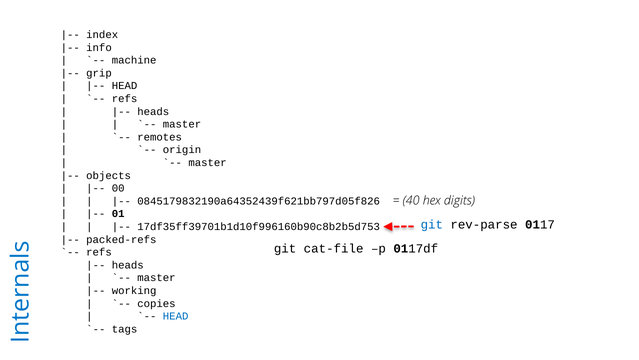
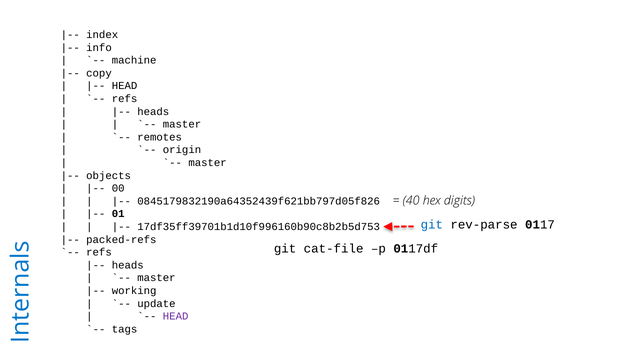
grip: grip -> copy
copies: copies -> update
HEAD at (176, 316) colour: blue -> purple
